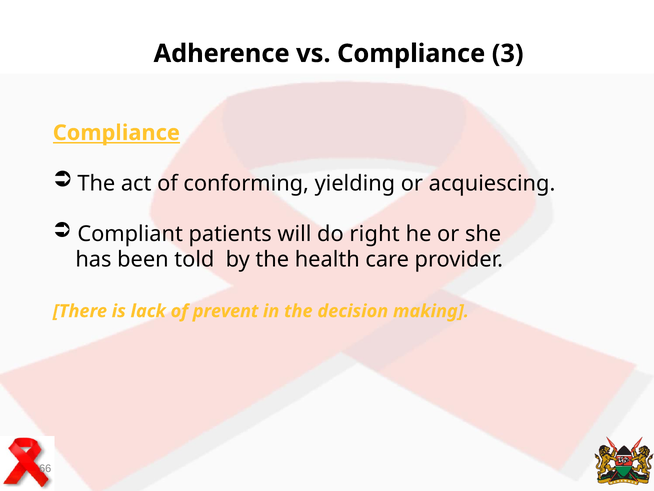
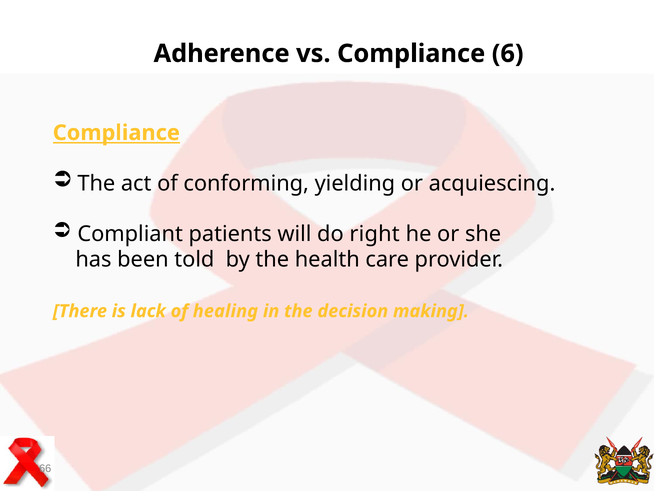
3: 3 -> 6
prevent: prevent -> healing
